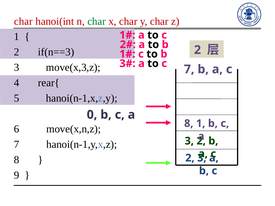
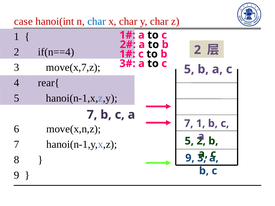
char at (23, 21): char -> case
char at (97, 21) colour: green -> blue
if(n==3: if(n==3 -> if(n==4
move(x,3,z: move(x,3,z -> move(x,7,z
7 at (189, 69): 7 -> 5
0 at (92, 115): 0 -> 7
8 at (189, 124): 8 -> 7
3 at (189, 141): 3 -> 5
2 at (190, 158): 2 -> 9
